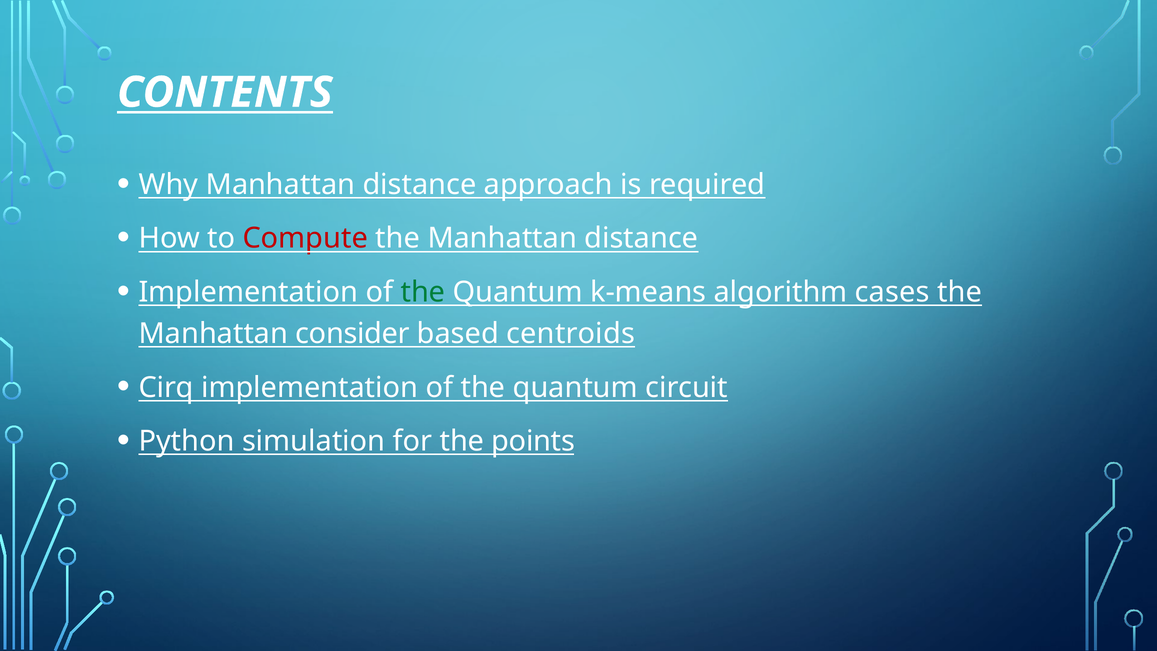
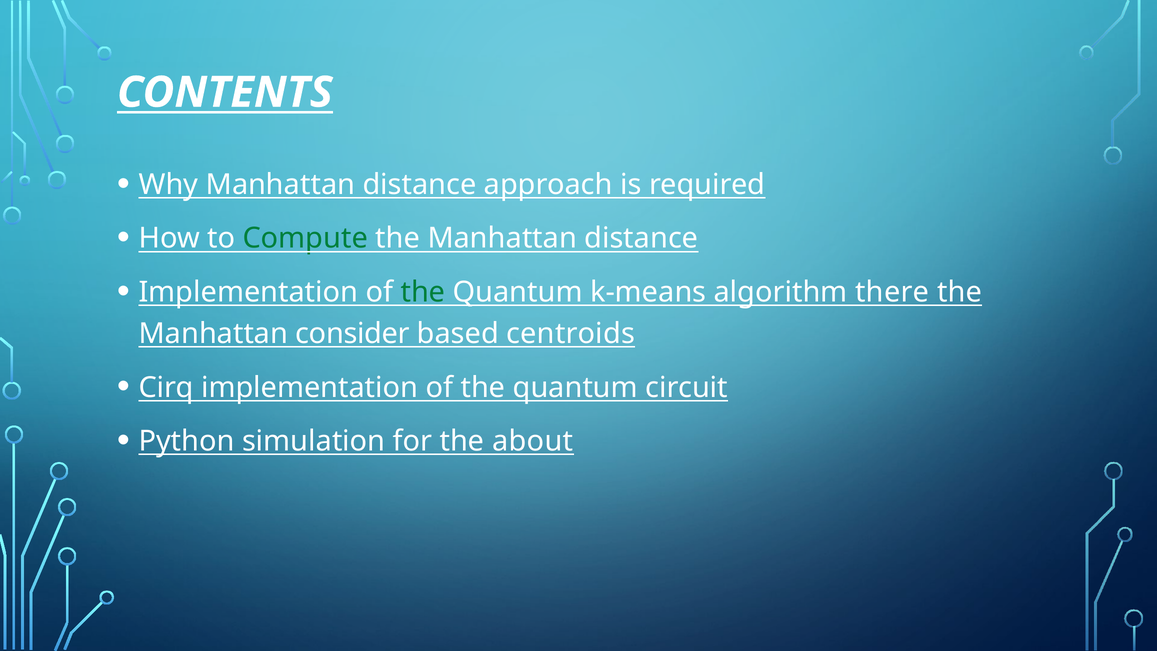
Compute colour: red -> green
cases: cases -> there
points: points -> about
